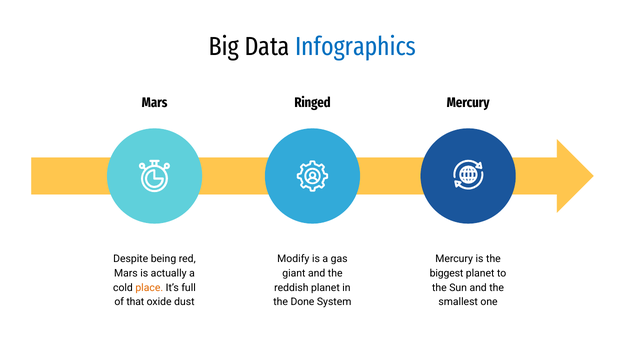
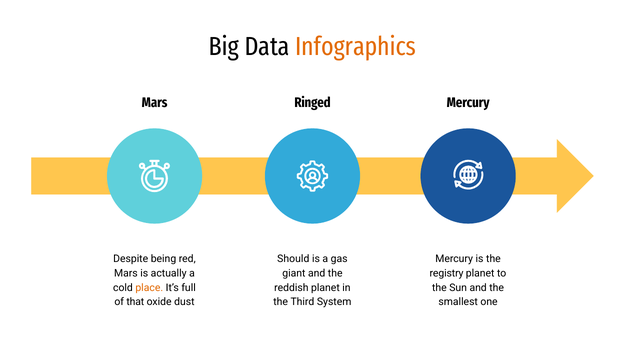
Infographics colour: blue -> orange
Modify: Modify -> Should
biggest: biggest -> registry
Done: Done -> Third
